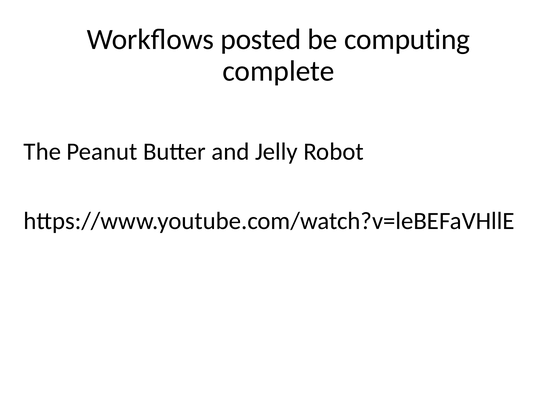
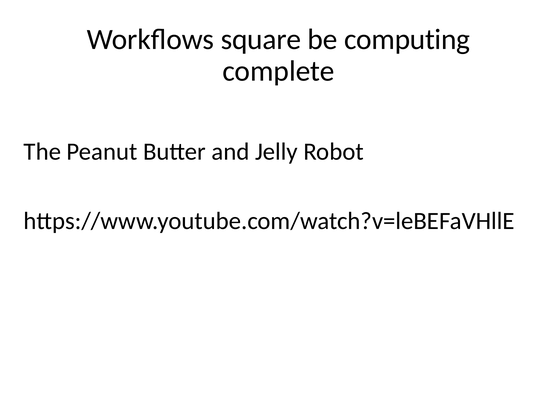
posted: posted -> square
